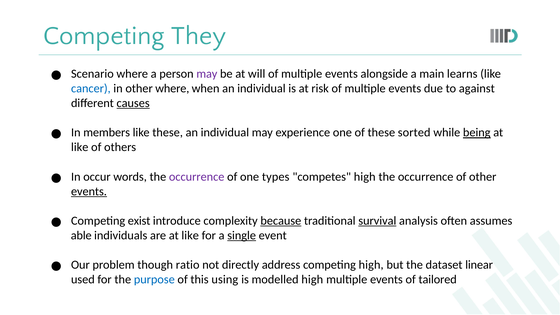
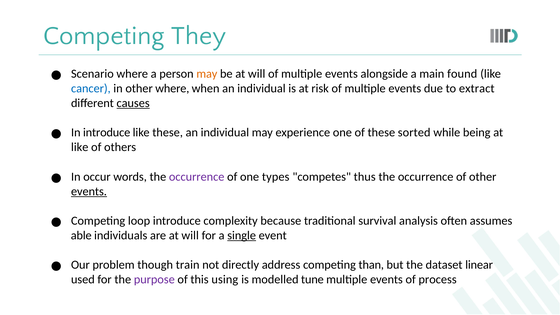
may at (207, 74) colour: purple -> orange
learns: learns -> found
against: against -> extract
In members: members -> introduce
being underline: present -> none
competes high: high -> thus
exist: exist -> loop
because underline: present -> none
survival underline: present -> none
are at like: like -> will
ratio: ratio -> train
competing high: high -> than
purpose colour: blue -> purple
modelled high: high -> tune
tailored: tailored -> process
